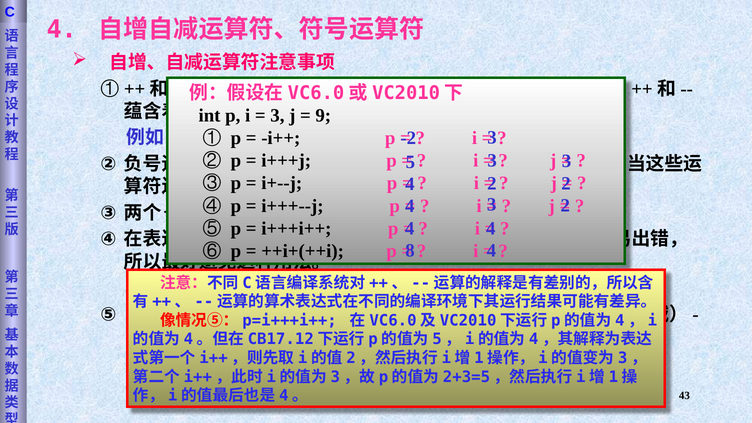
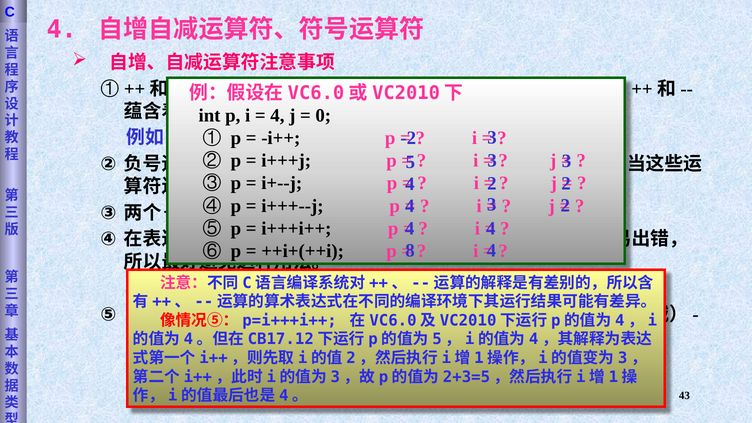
3 at (277, 116): 3 -> 4
9: 9 -> 0
